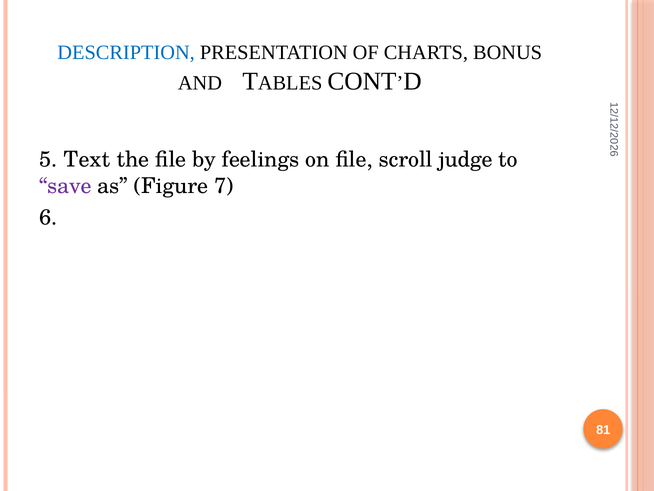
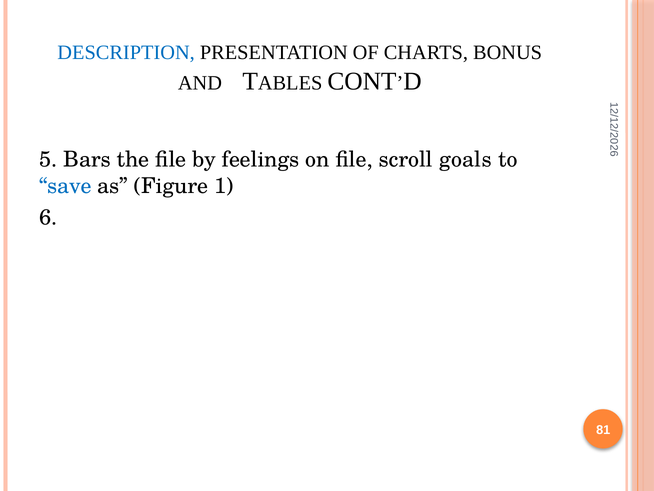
Text: Text -> Bars
judge: judge -> goals
save colour: purple -> blue
Figure 7: 7 -> 1
